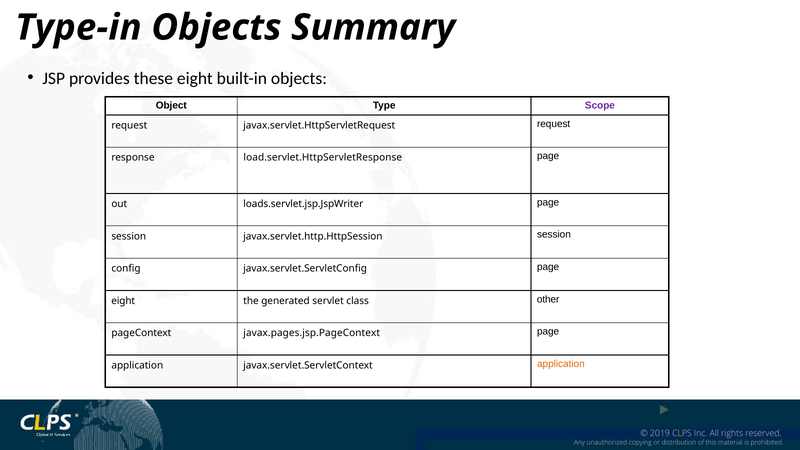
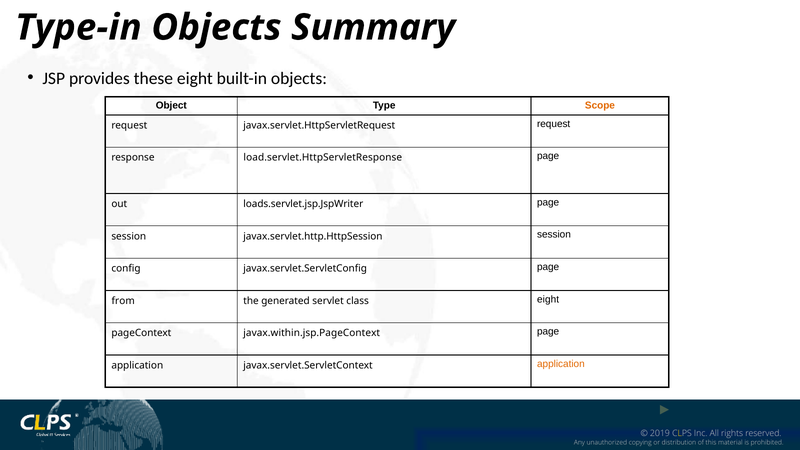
Scope colour: purple -> orange
eight at (123, 301): eight -> from
class other: other -> eight
javax.pages.jsp.PageContext: javax.pages.jsp.PageContext -> javax.within.jsp.PageContext
